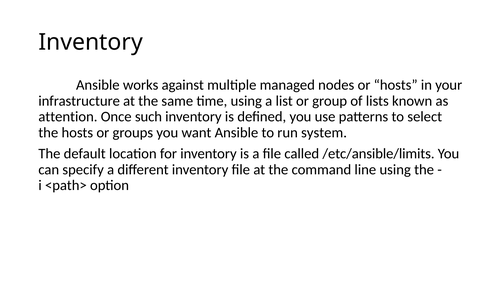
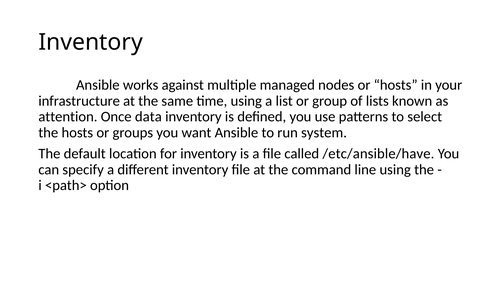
such: such -> data
/etc/ansible/limits: /etc/ansible/limits -> /etc/ansible/have
